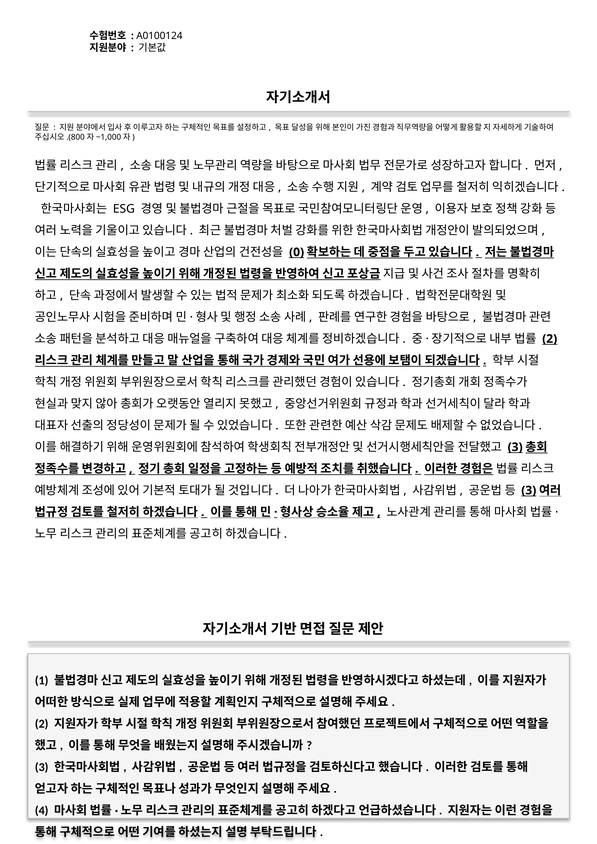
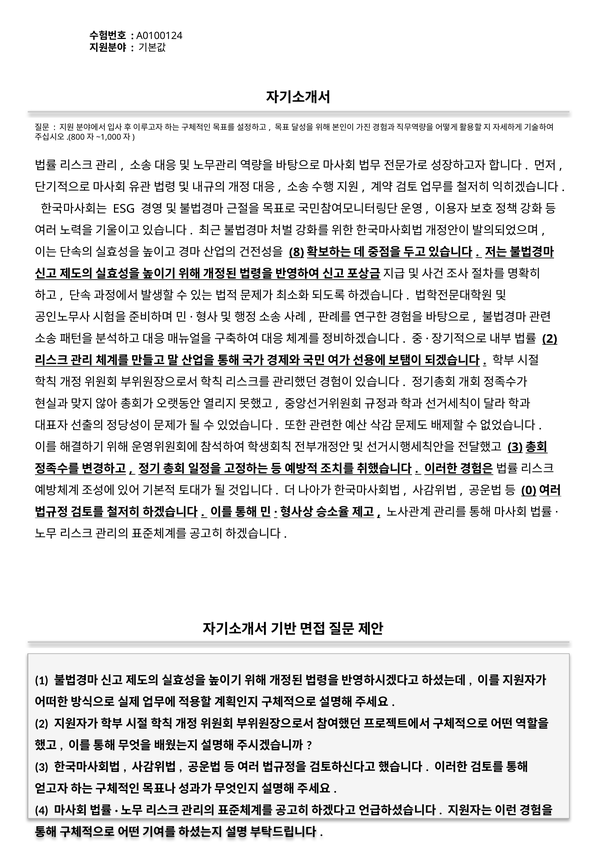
0: 0 -> 8
3 at (529, 491): 3 -> 0
